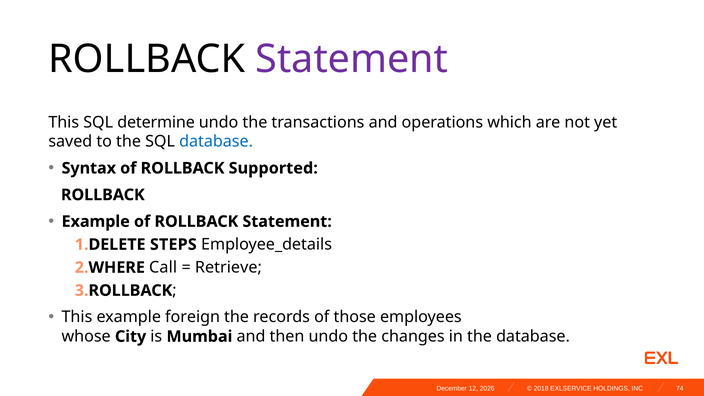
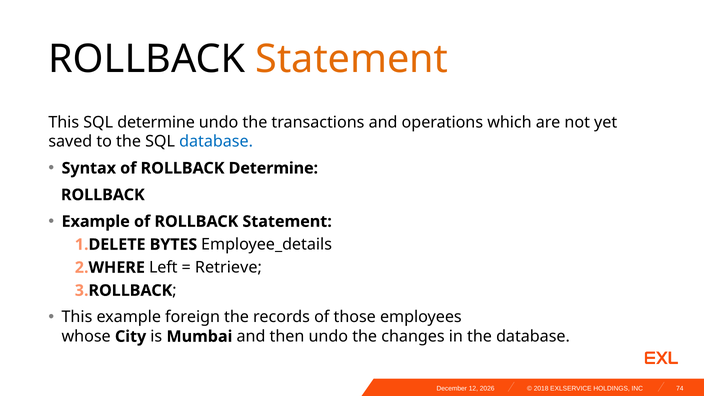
Statement at (352, 59) colour: purple -> orange
ROLLBACK Supported: Supported -> Determine
STEPS: STEPS -> BYTES
Call: Call -> Left
